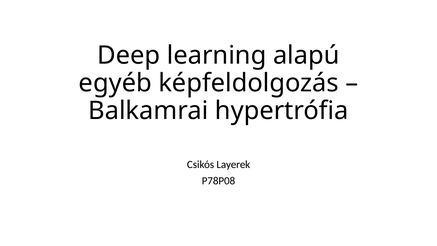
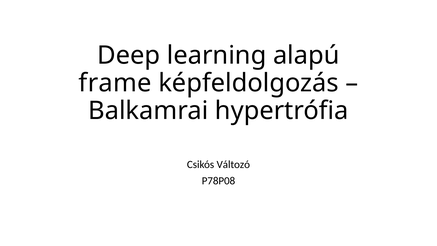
egyéb: egyéb -> frame
Layerek: Layerek -> Változó
